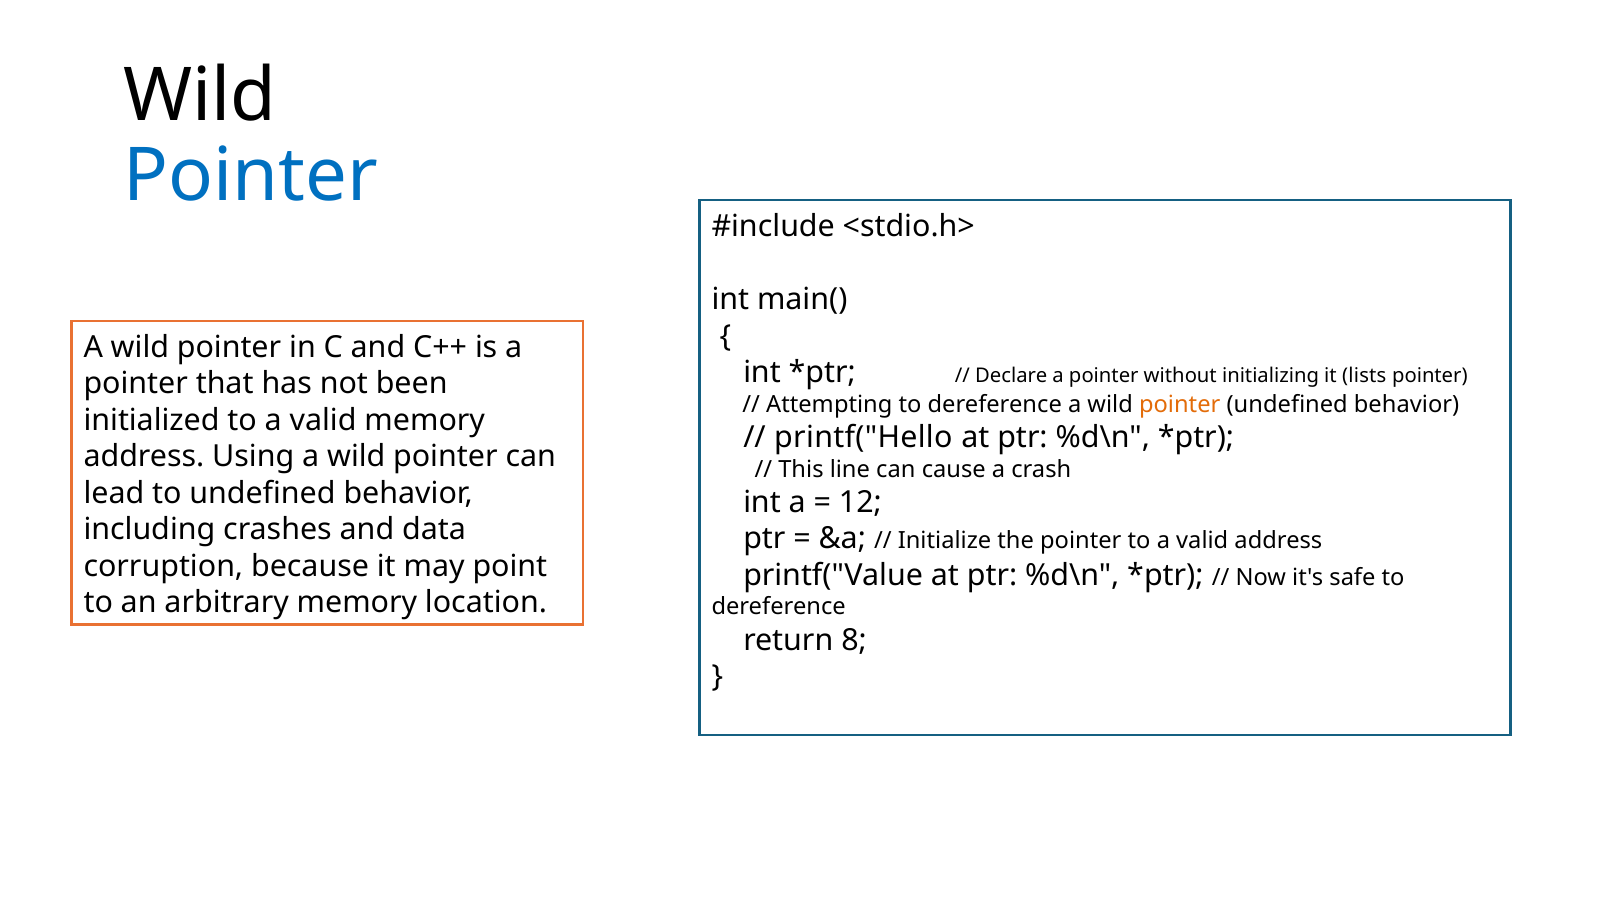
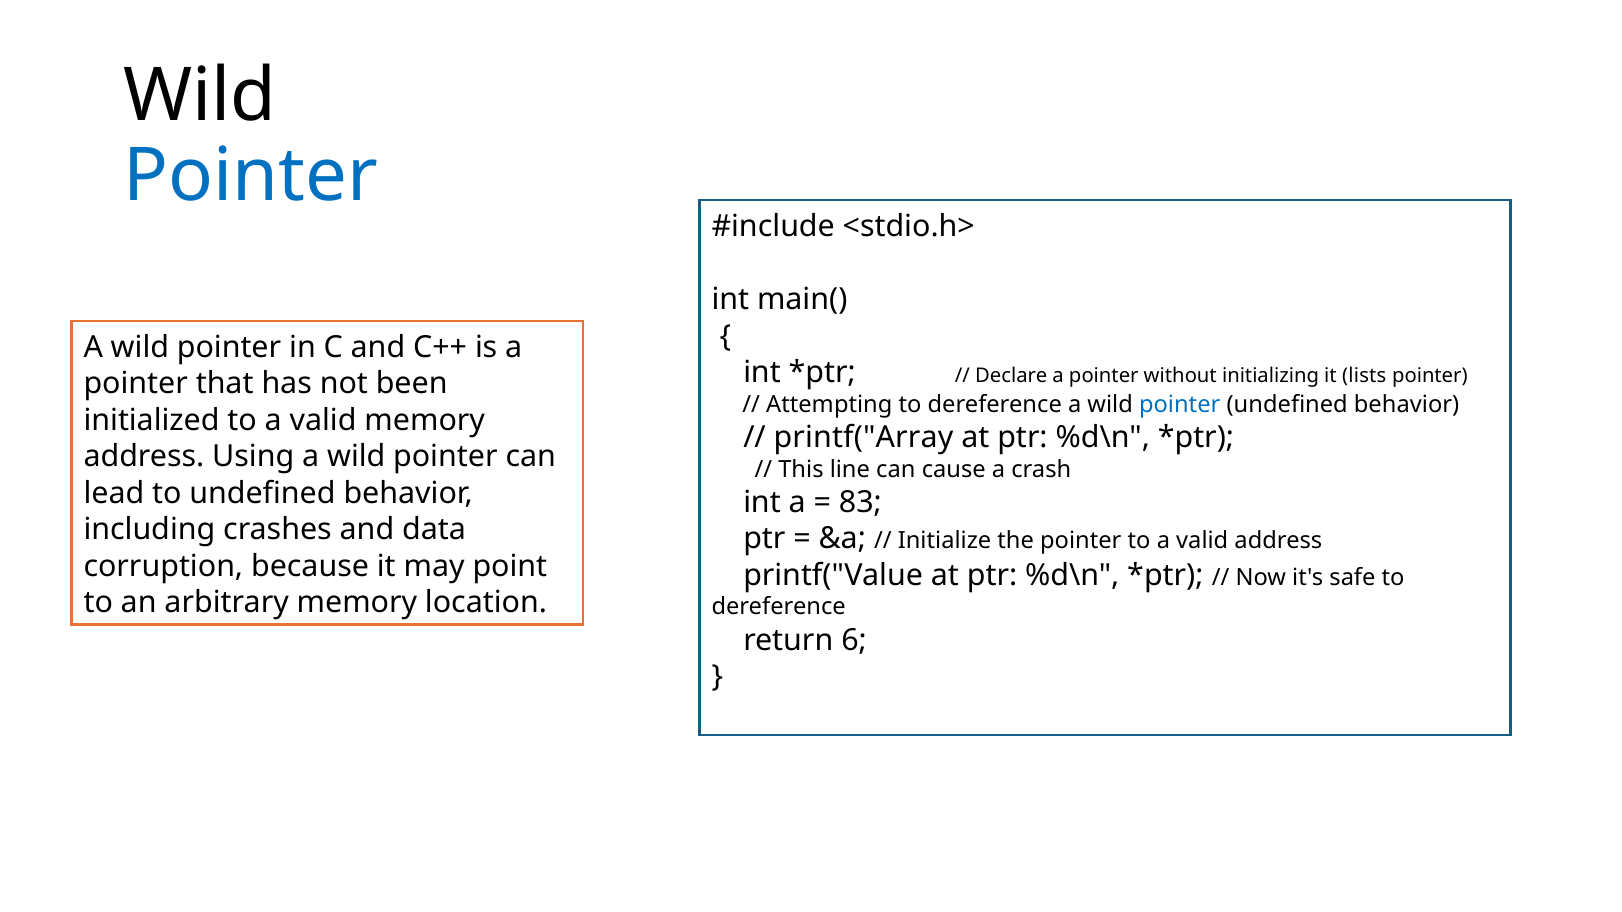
pointer at (1180, 405) colour: orange -> blue
printf("Hello: printf("Hello -> printf("Array
12: 12 -> 83
8: 8 -> 6
